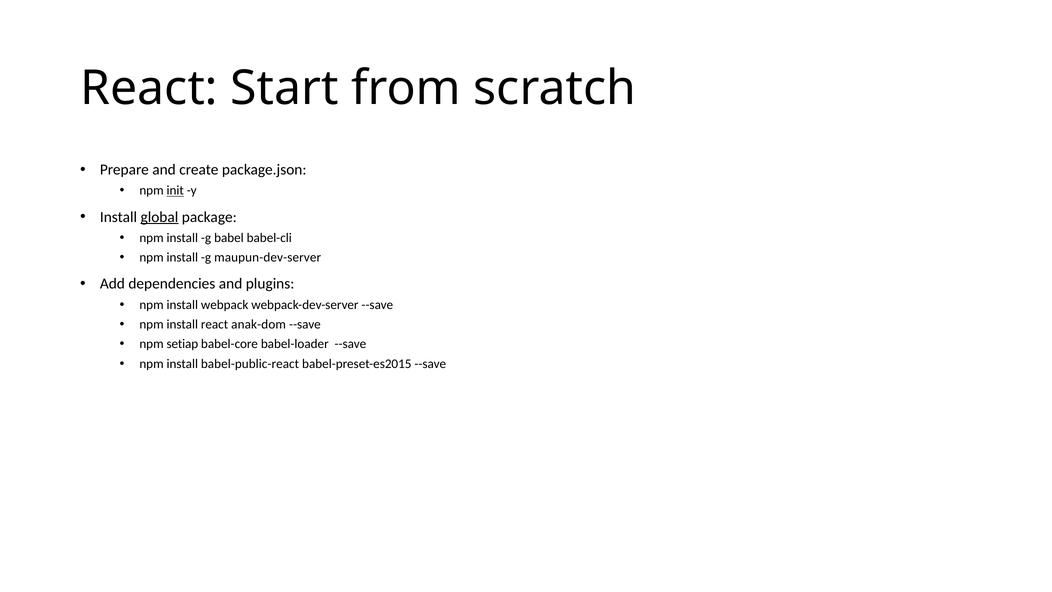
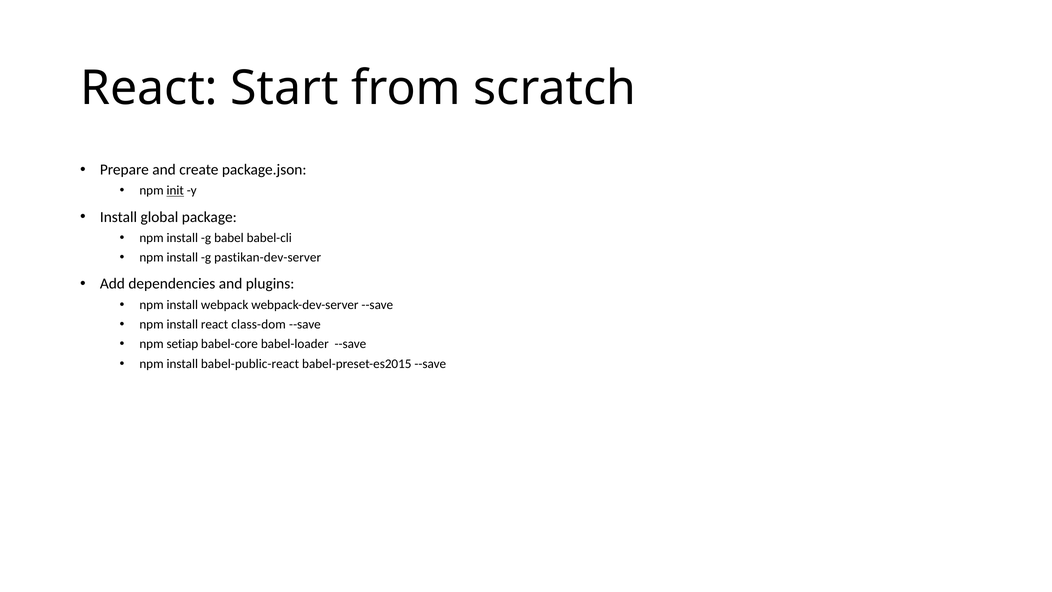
global underline: present -> none
maupun-dev-server: maupun-dev-server -> pastikan-dev-server
anak-dom: anak-dom -> class-dom
